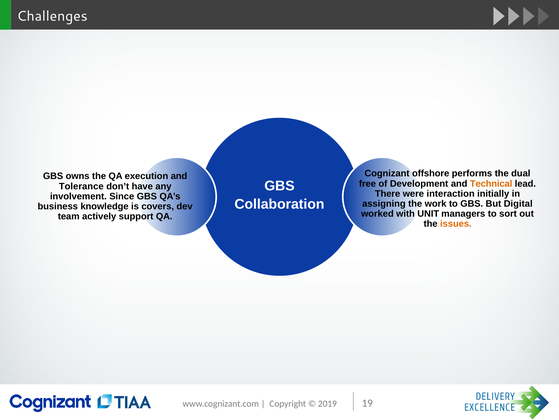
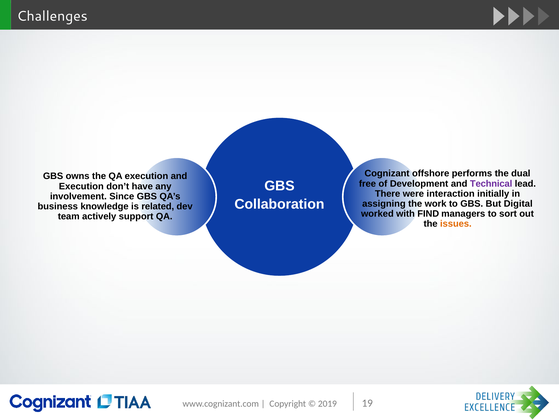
Technical colour: orange -> purple
Tolerance at (81, 186): Tolerance -> Execution
covers: covers -> related
UNIT: UNIT -> FIND
